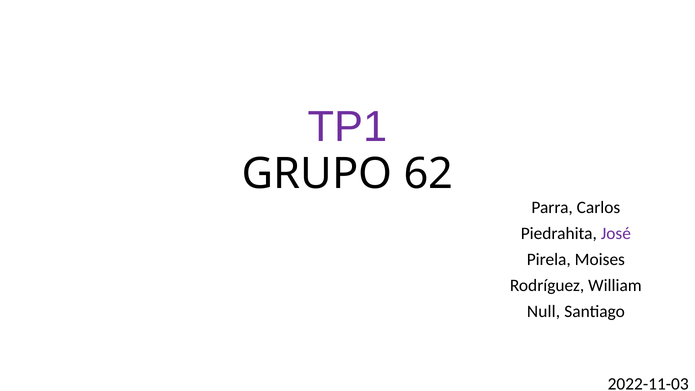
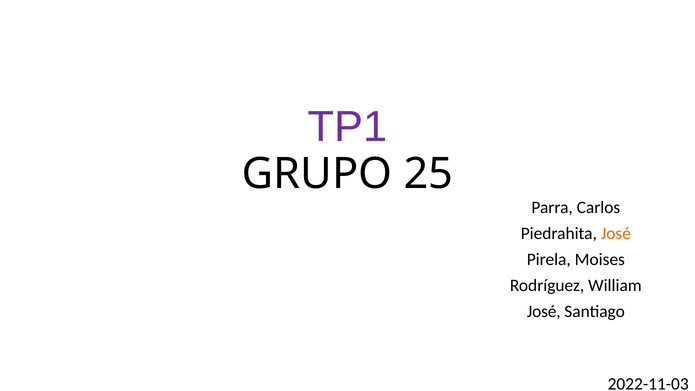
62: 62 -> 25
José at (616, 233) colour: purple -> orange
Null at (544, 311): Null -> José
